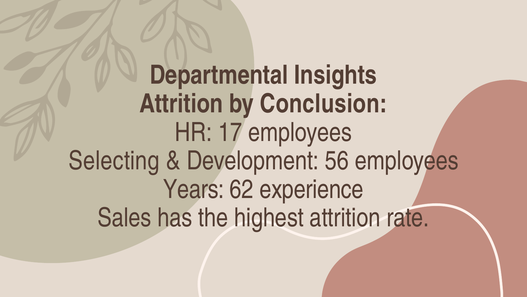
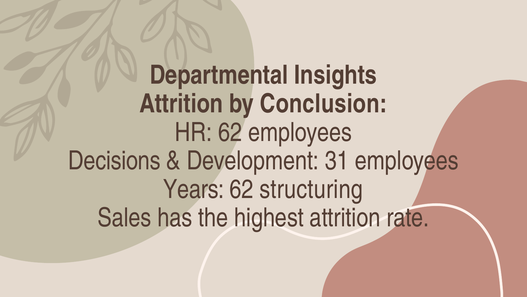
HR 17: 17 -> 62
Selecting: Selecting -> Decisions
56: 56 -> 31
experience: experience -> structuring
